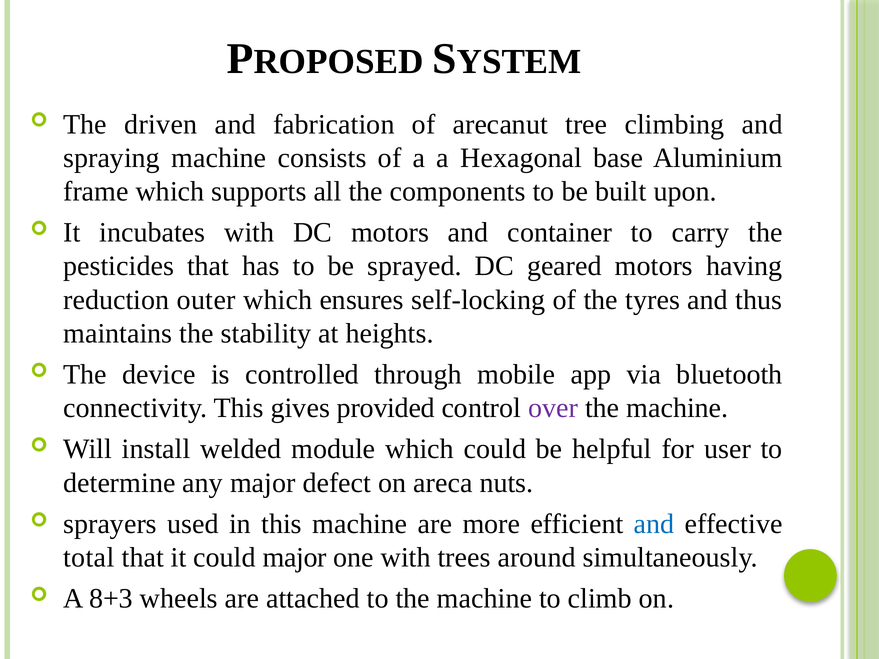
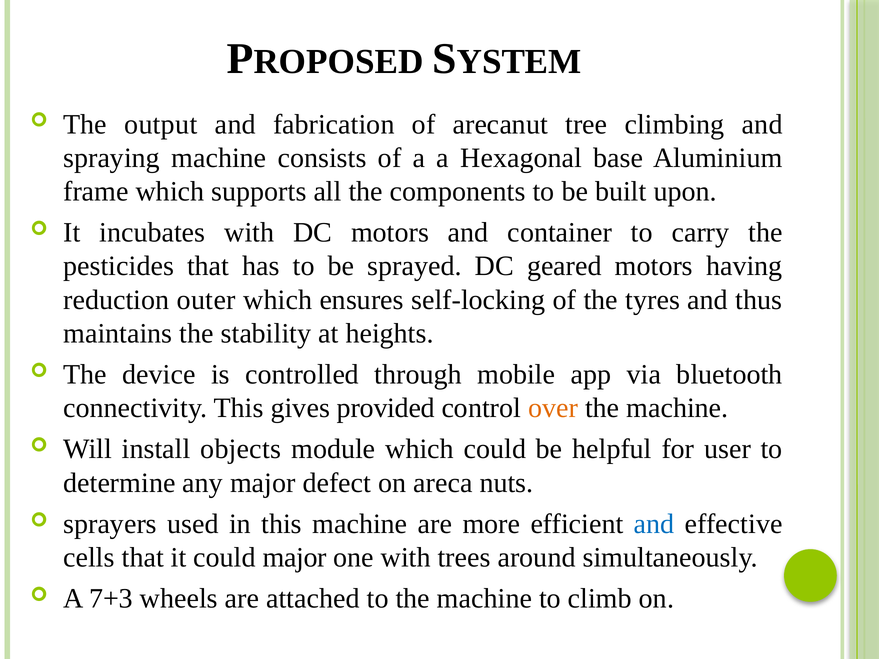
driven: driven -> output
over colour: purple -> orange
welded: welded -> objects
total: total -> cells
8+3: 8+3 -> 7+3
